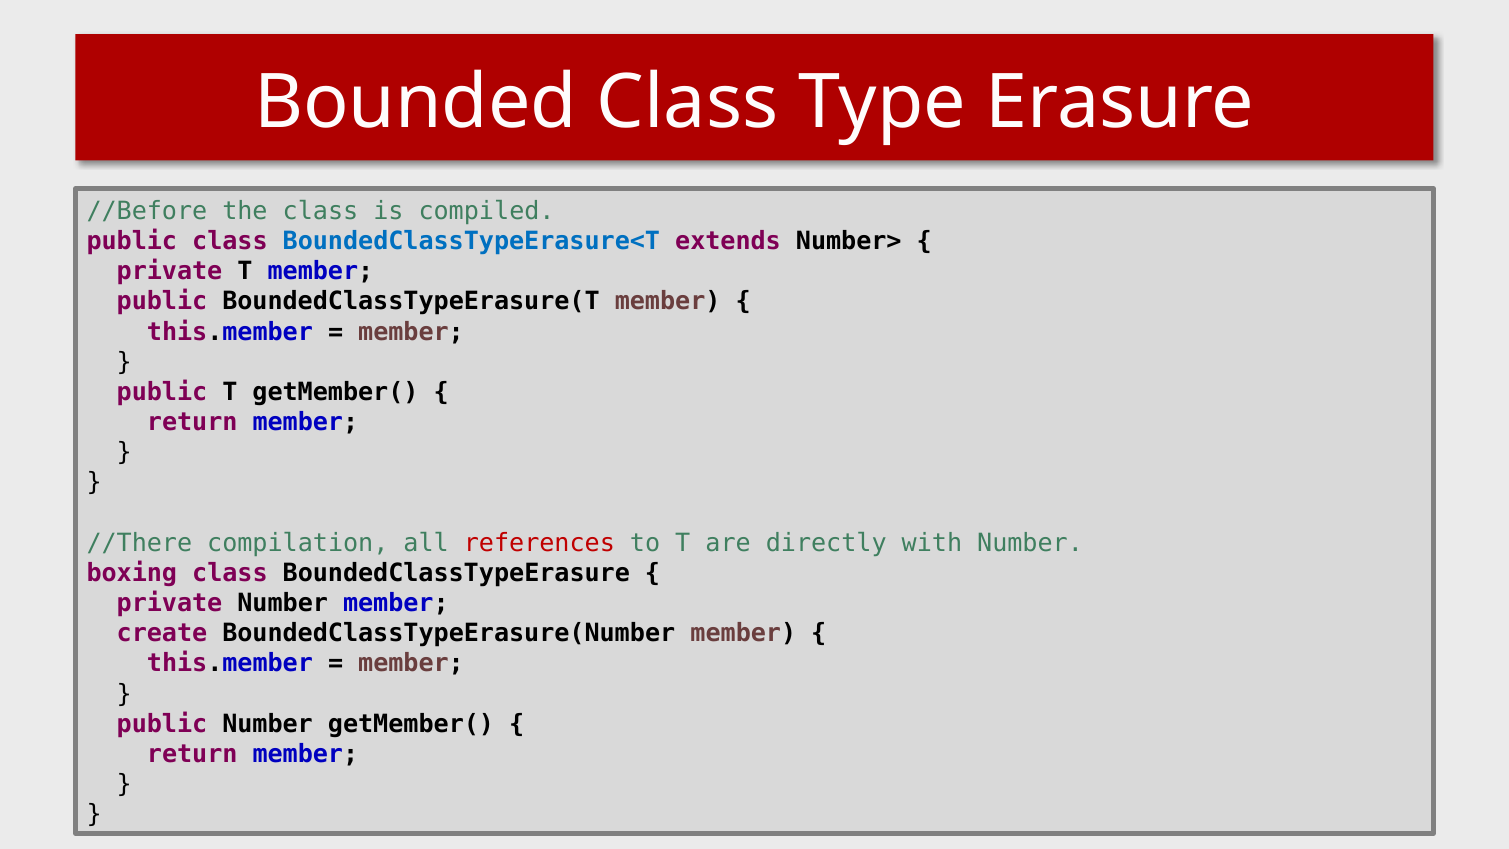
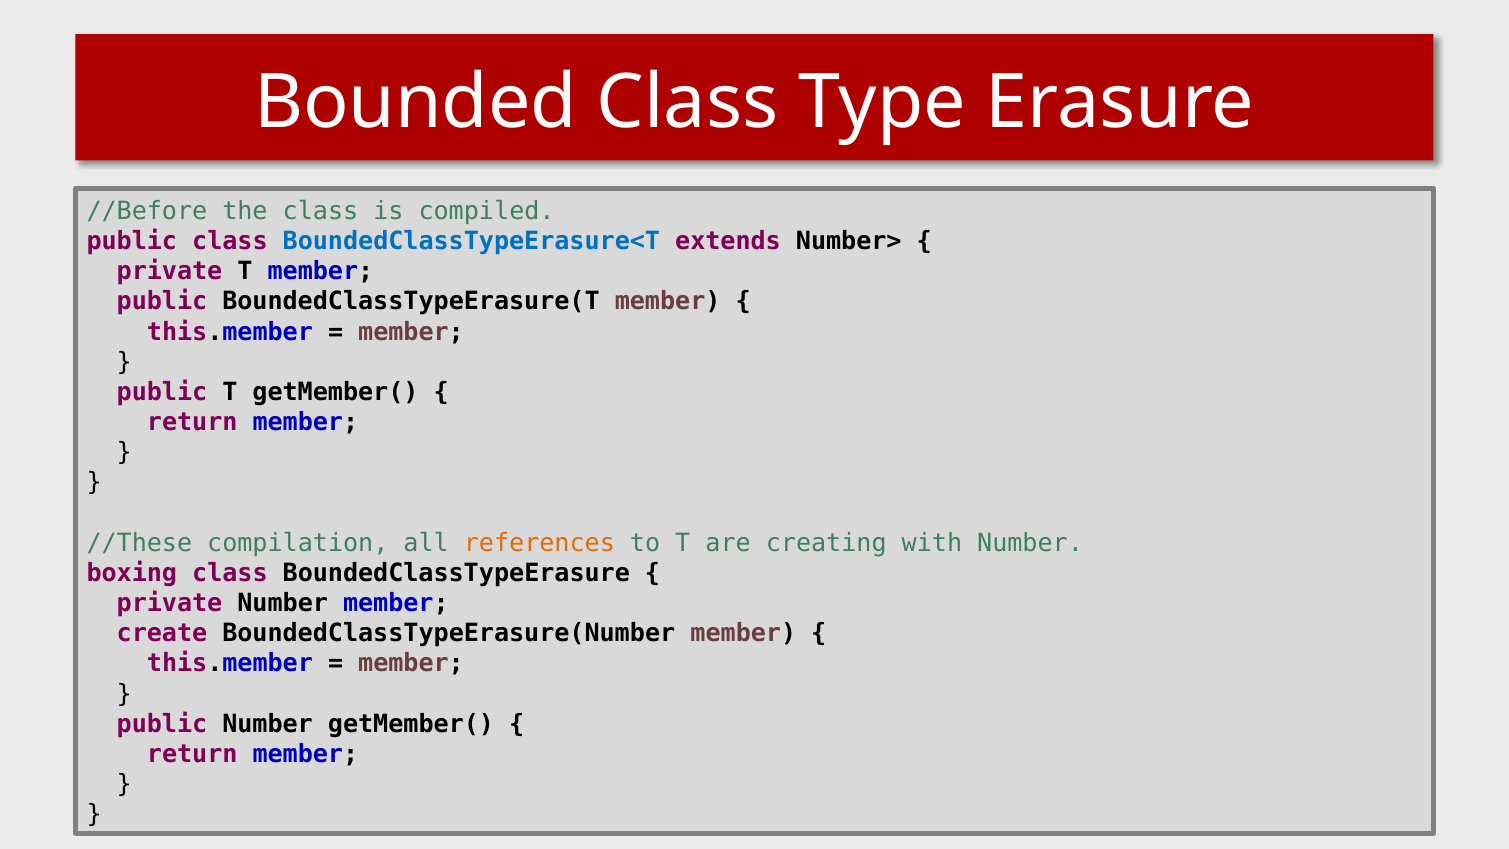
//There: //There -> //These
references colour: red -> orange
directly: directly -> creating
